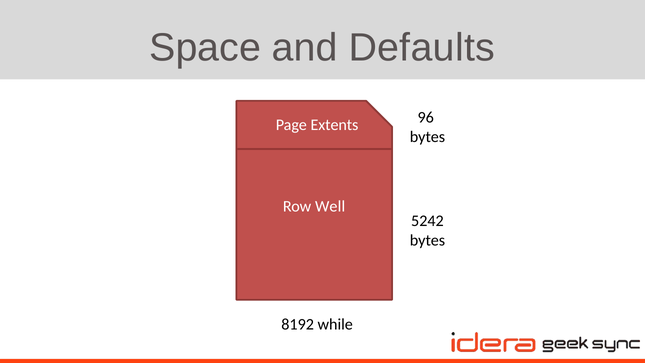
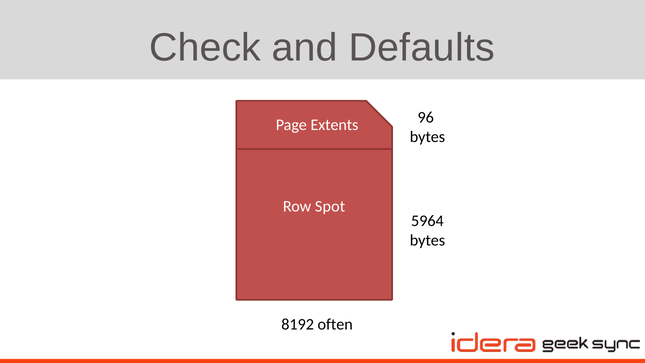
Space: Space -> Check
Well: Well -> Spot
5242: 5242 -> 5964
while: while -> often
